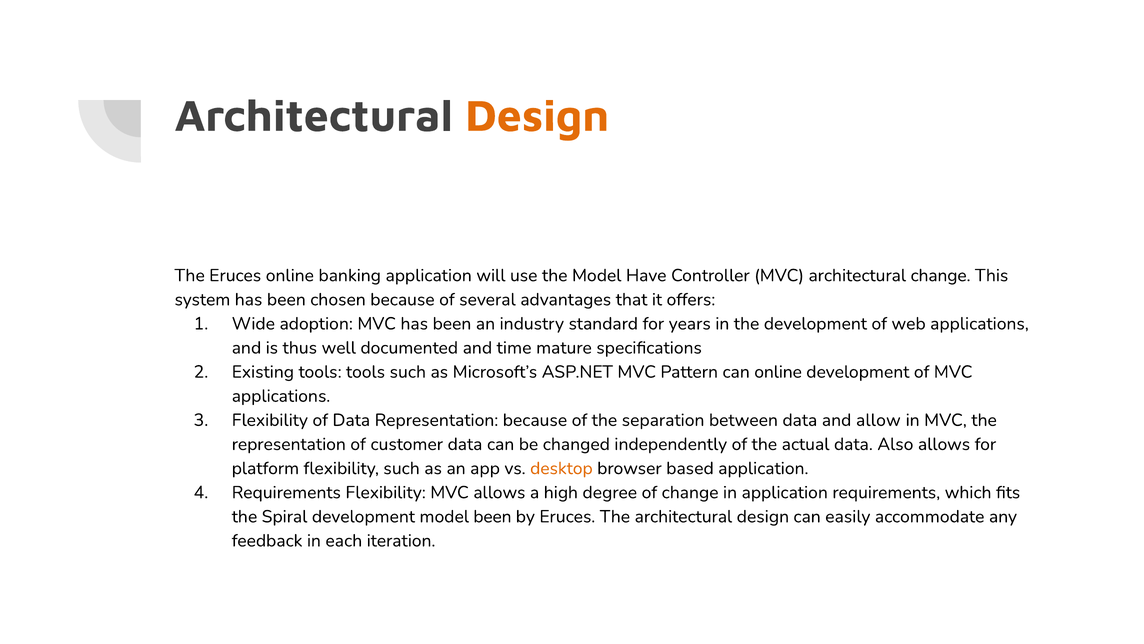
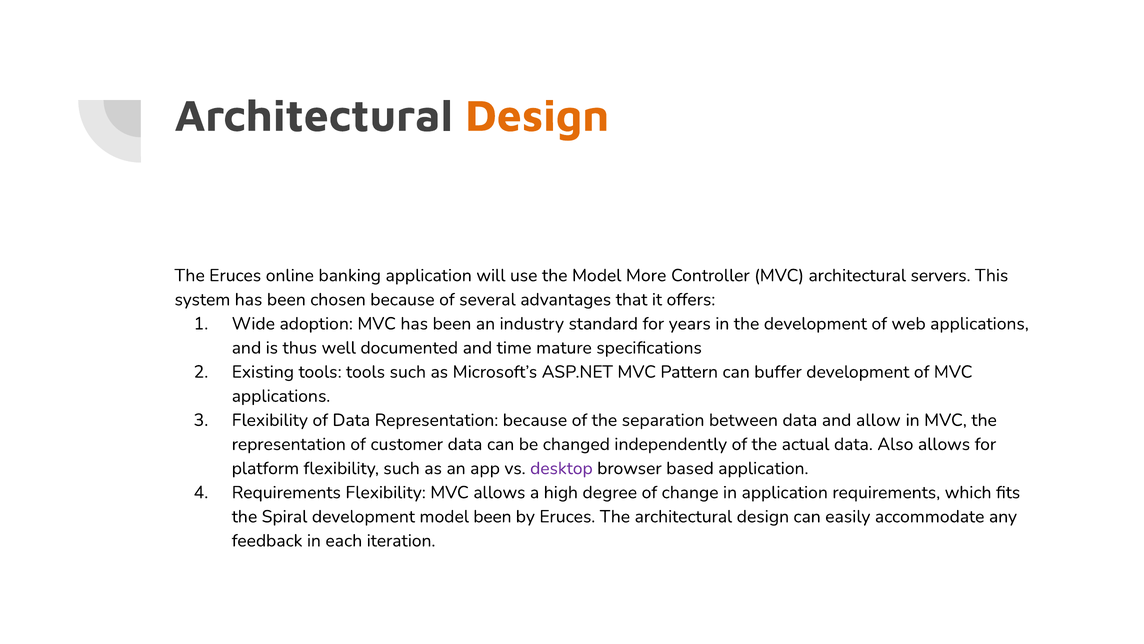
Have: Have -> More
architectural change: change -> servers
can online: online -> buffer
desktop colour: orange -> purple
